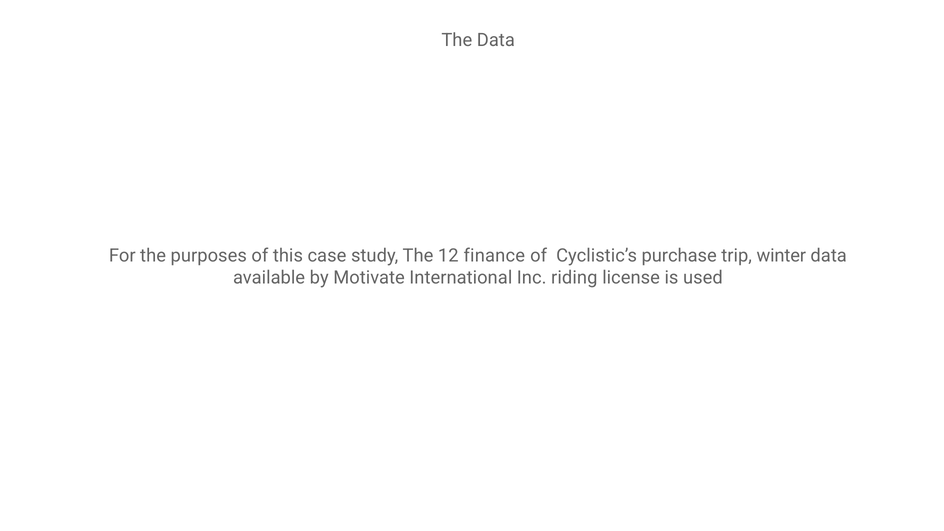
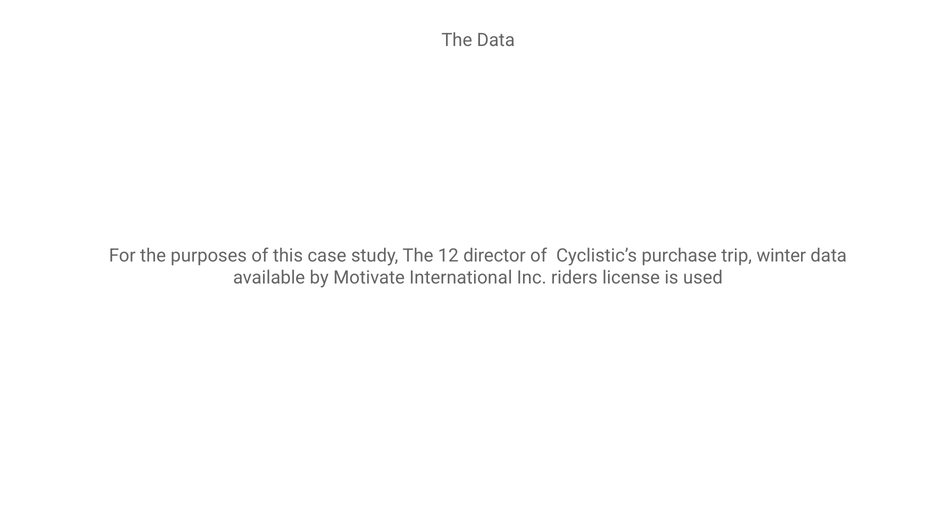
finance: finance -> director
riding: riding -> riders
